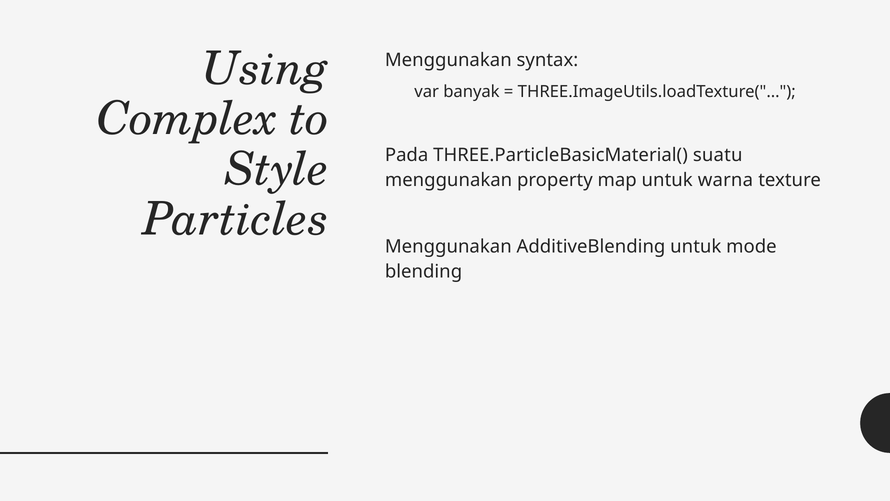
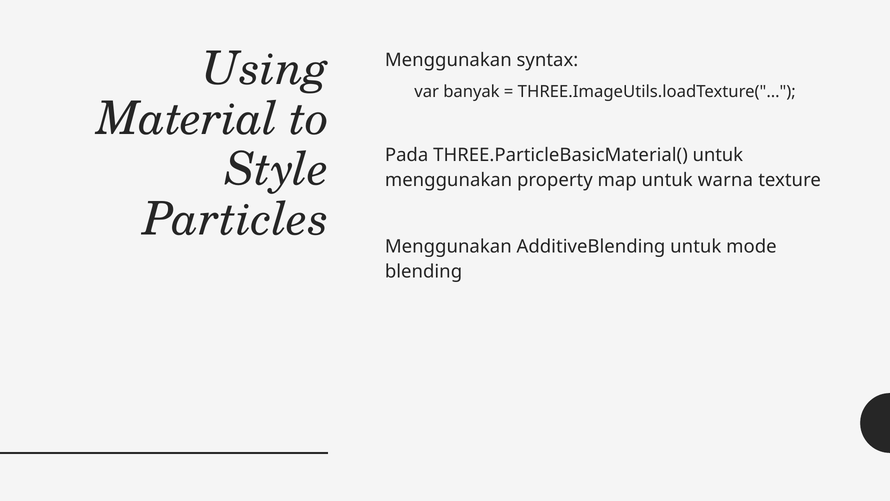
Complex: Complex -> Material
THREE.ParticleBasicMaterial( suatu: suatu -> untuk
